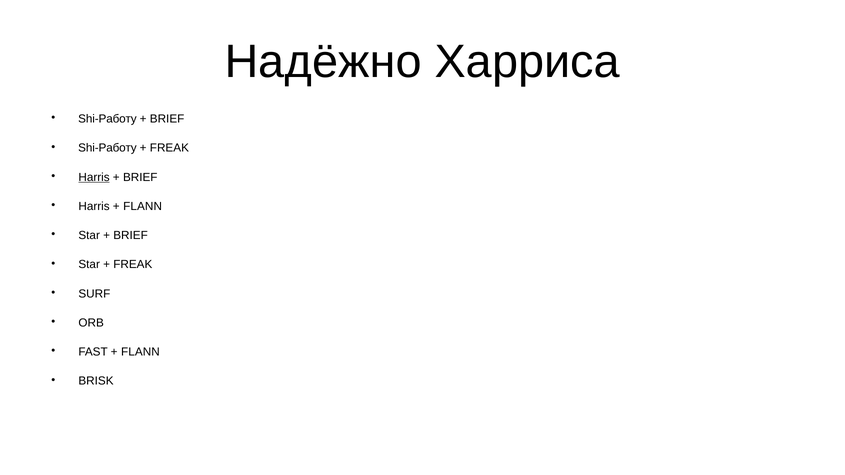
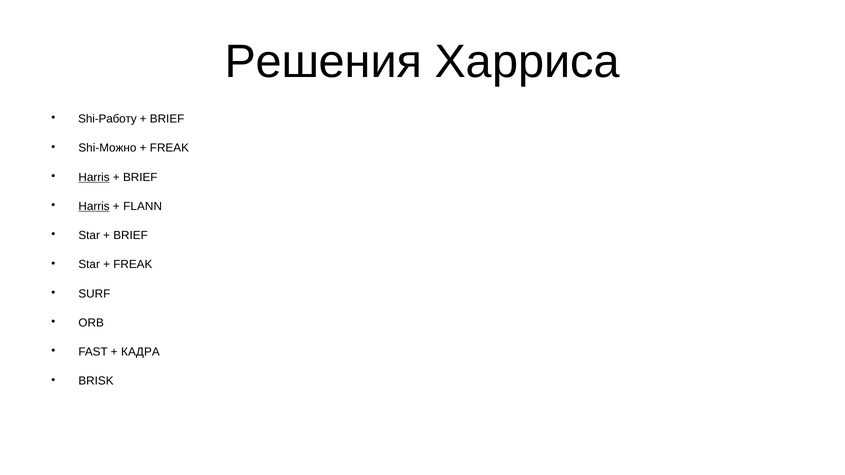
Надёжно: Надёжно -> Решения
Shi-Работу at (107, 148): Shi-Работу -> Shi-Можно
Harris at (94, 206) underline: none -> present
FLANN at (140, 352): FLANN -> КАДРА
